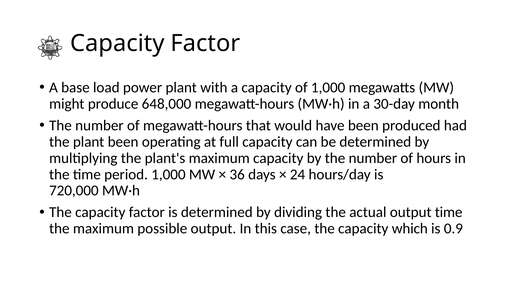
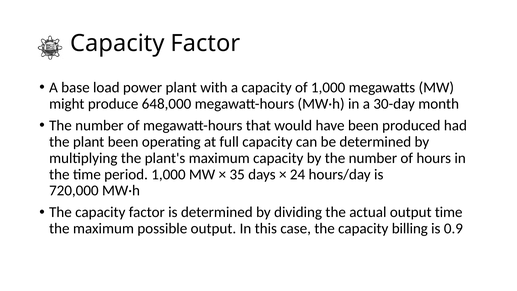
36: 36 -> 35
which: which -> billing
